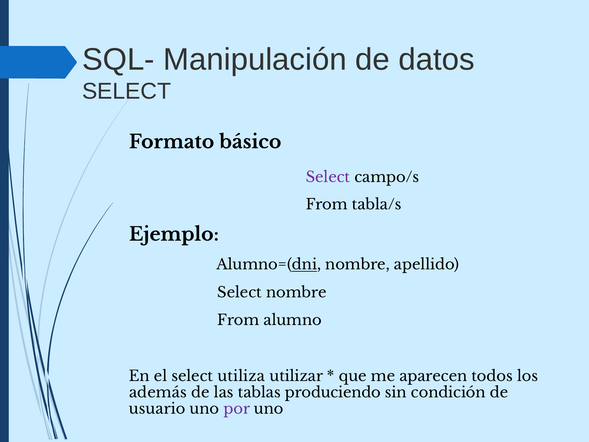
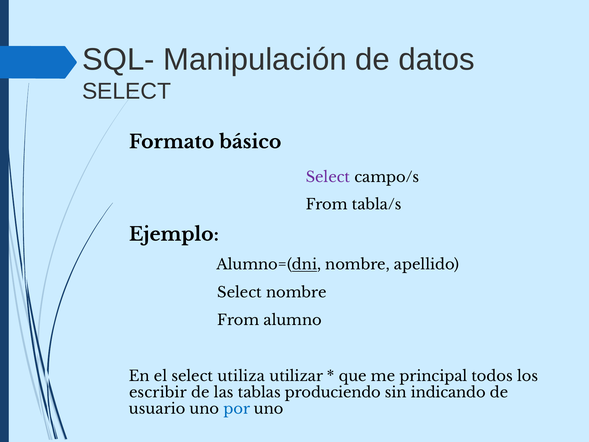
aparecen: aparecen -> principal
además: además -> escribir
condición: condición -> indicando
por colour: purple -> blue
